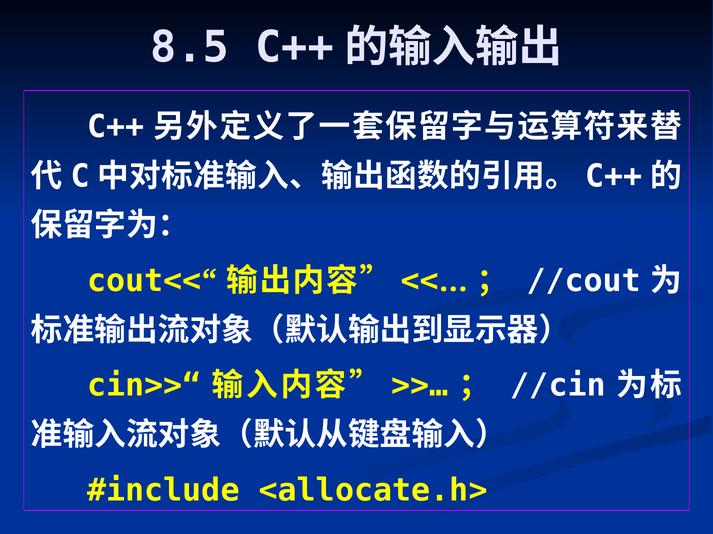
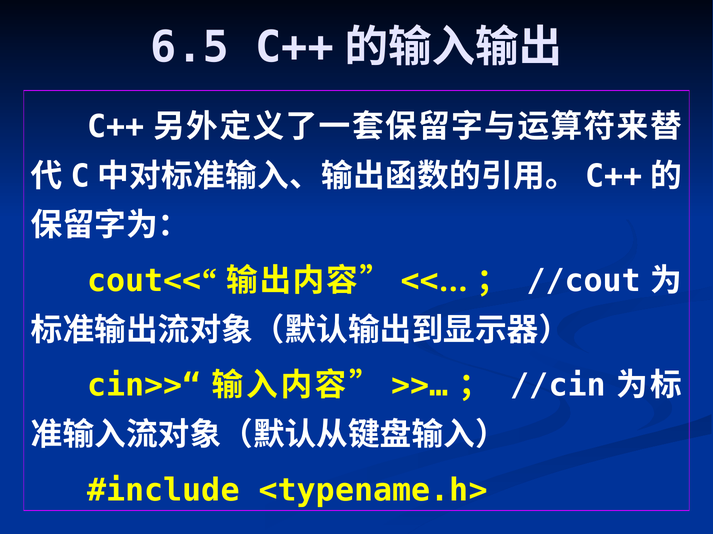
8.5: 8.5 -> 6.5
<allocate.h>: <allocate.h> -> <typename.h>
